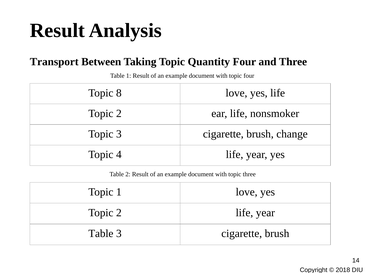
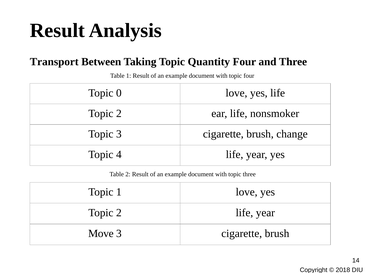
8: 8 -> 0
Table at (101, 234): Table -> Move
